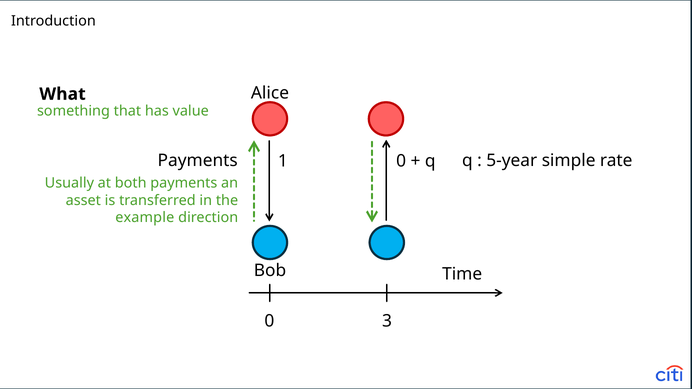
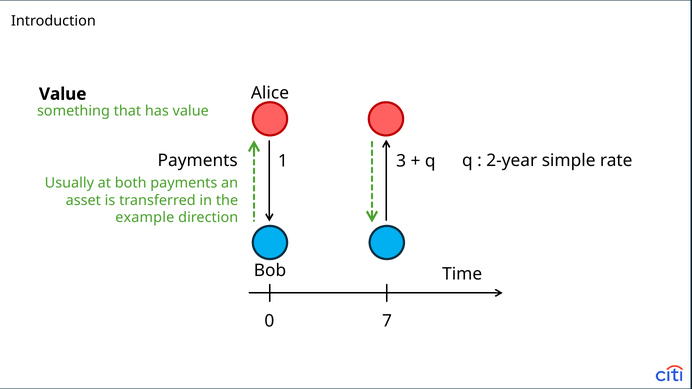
What at (63, 94): What -> Value
Payments 0: 0 -> 3
5-year: 5-year -> 2-year
3: 3 -> 7
